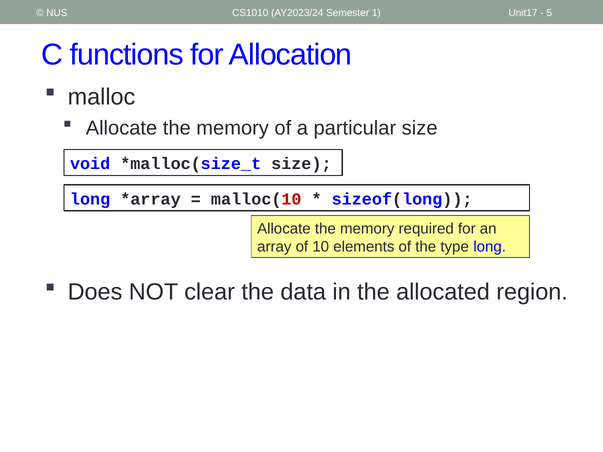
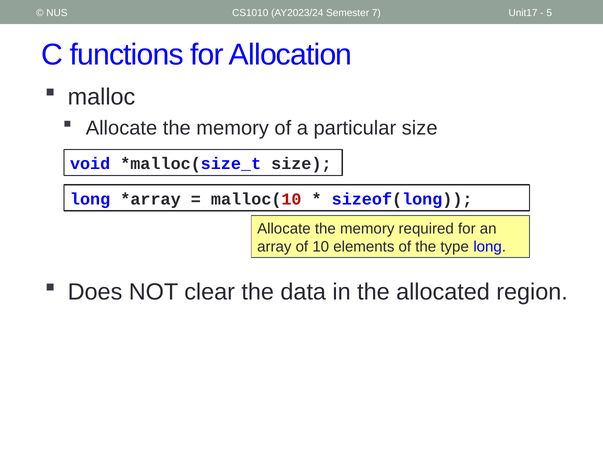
1: 1 -> 7
